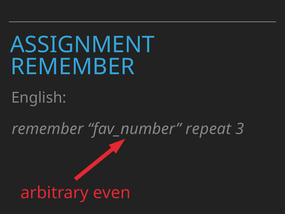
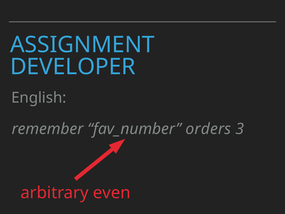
REMEMBER at (73, 67): REMEMBER -> DEVELOPER
repeat: repeat -> orders
